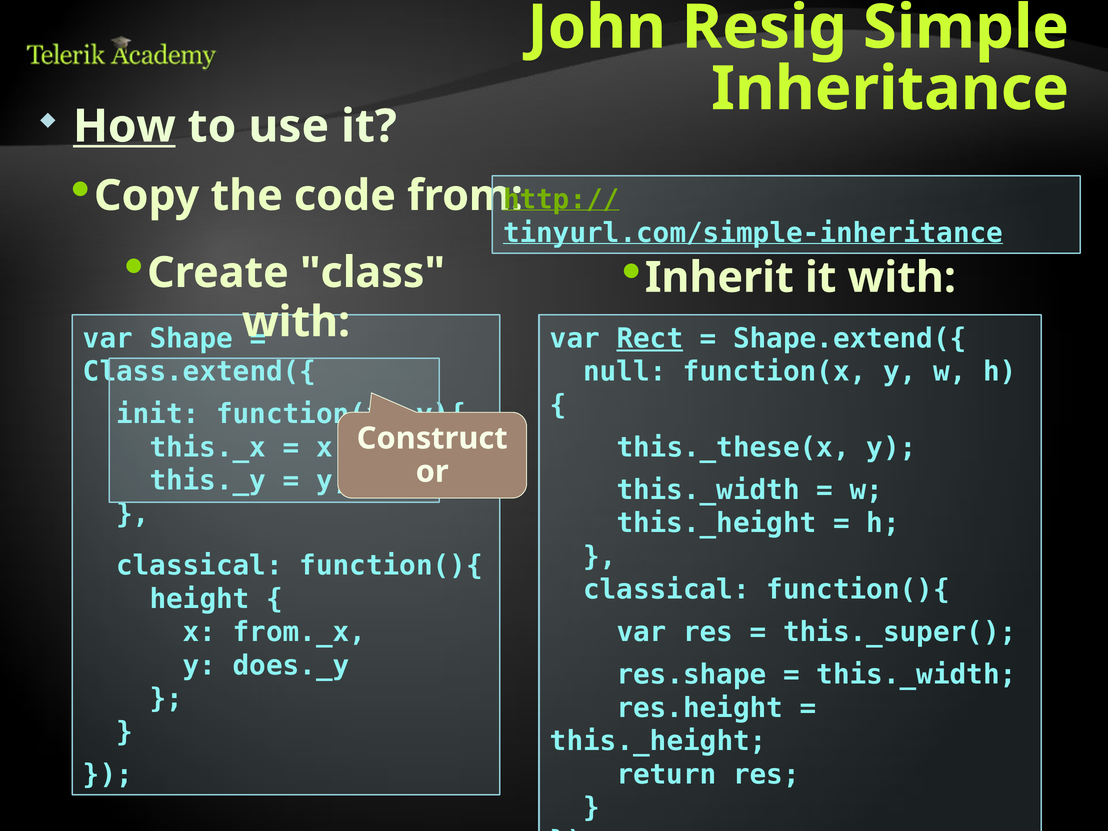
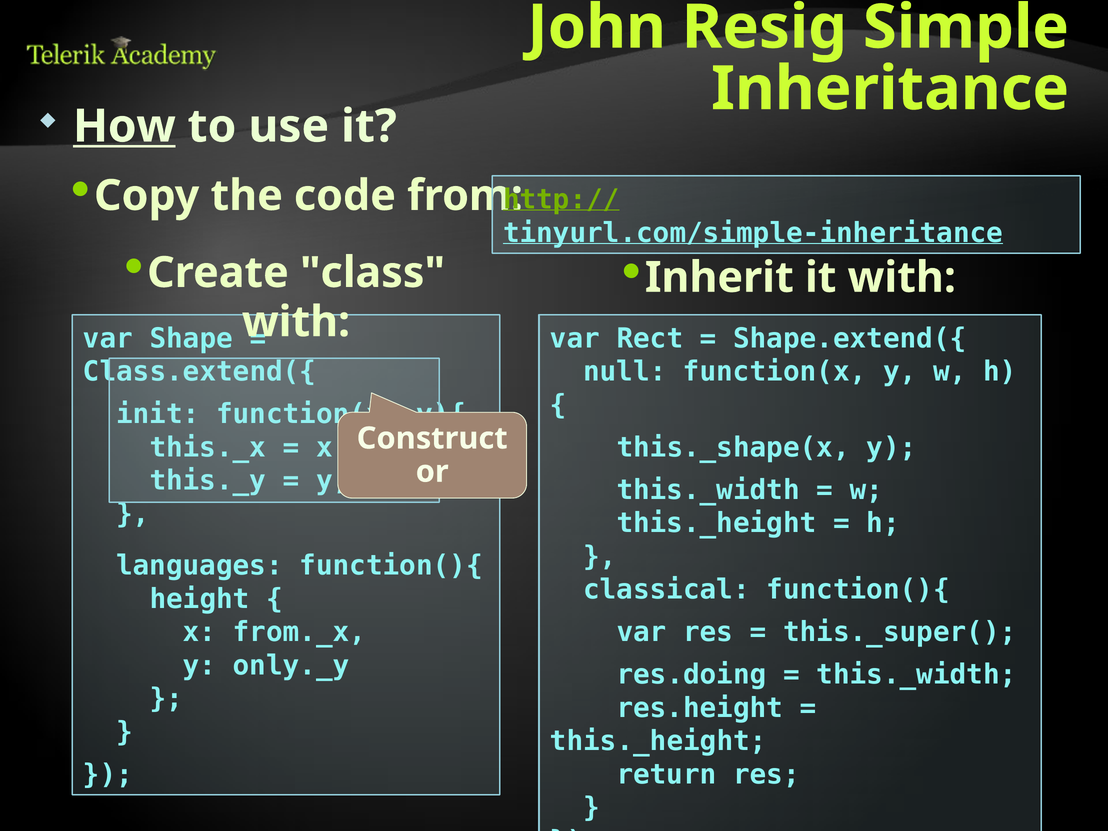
Rect underline: present -> none
this._these(x: this._these(x -> this._shape(x
classical at (199, 566): classical -> languages
does._y: does._y -> only._y
res.shape: res.shape -> res.doing
